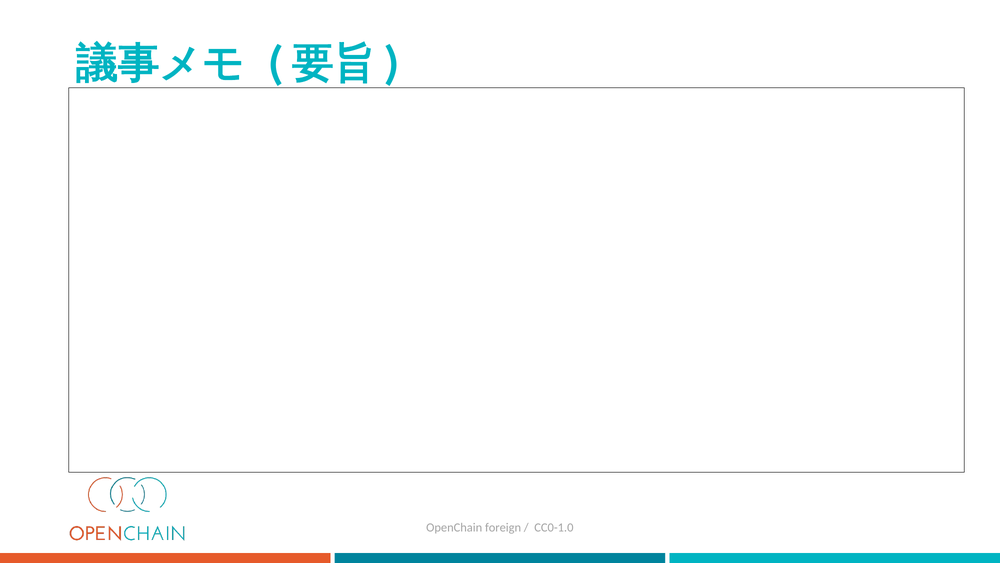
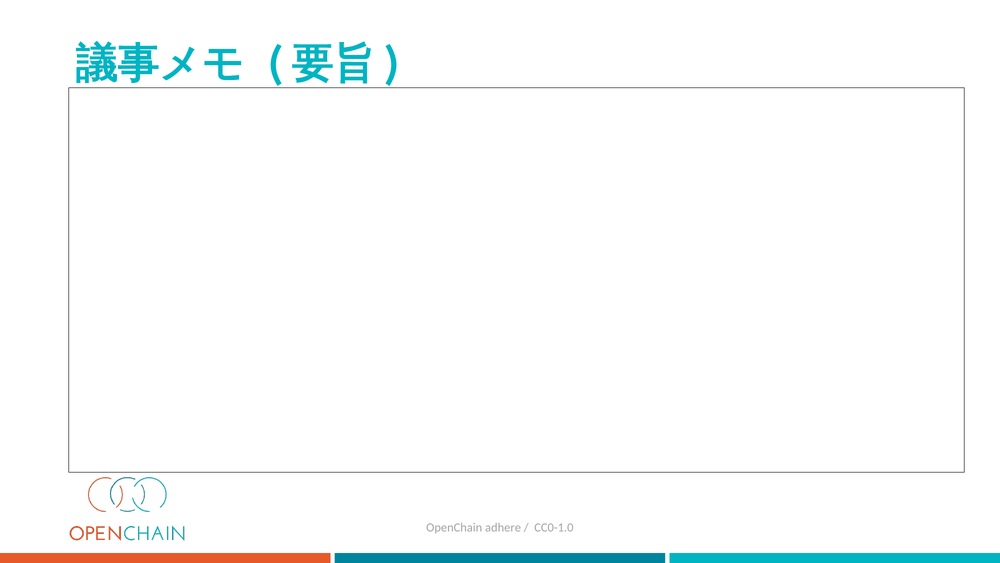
foreign: foreign -> adhere
